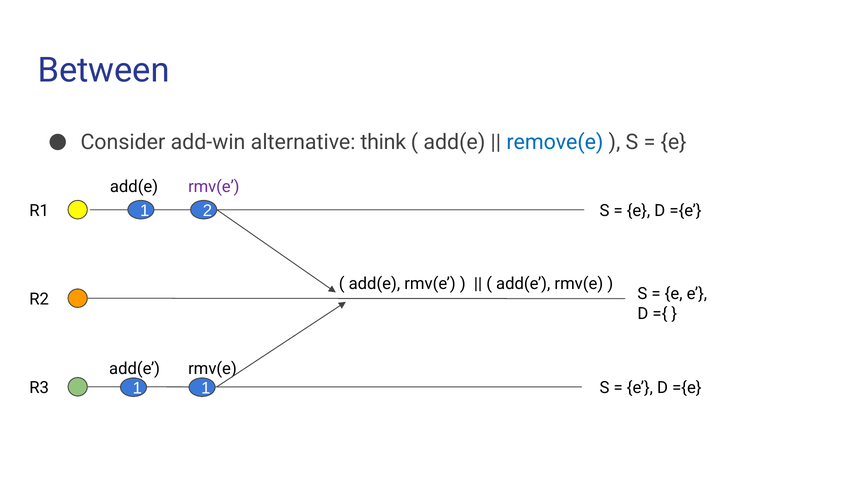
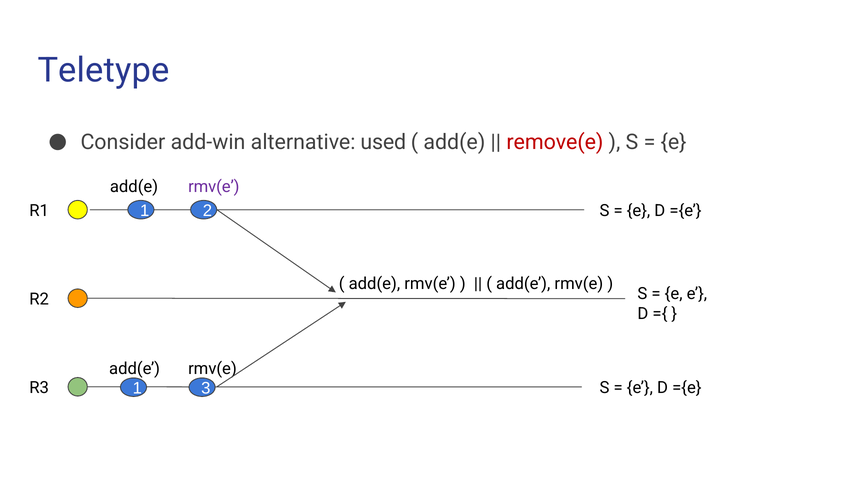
Between: Between -> Teletype
think: think -> used
remove(e colour: blue -> red
1 1: 1 -> 3
